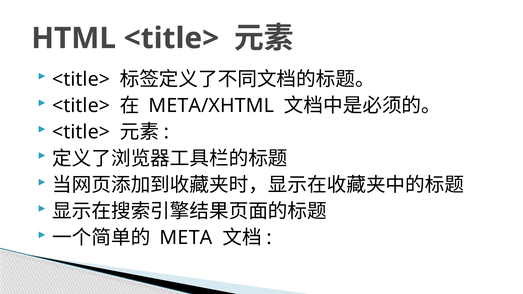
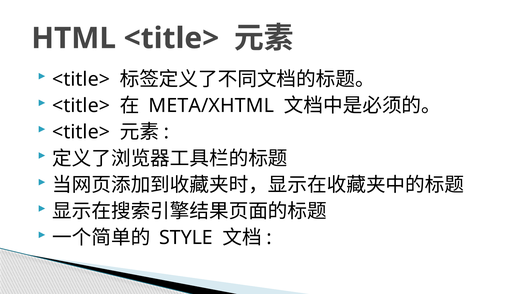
META: META -> STYLE
